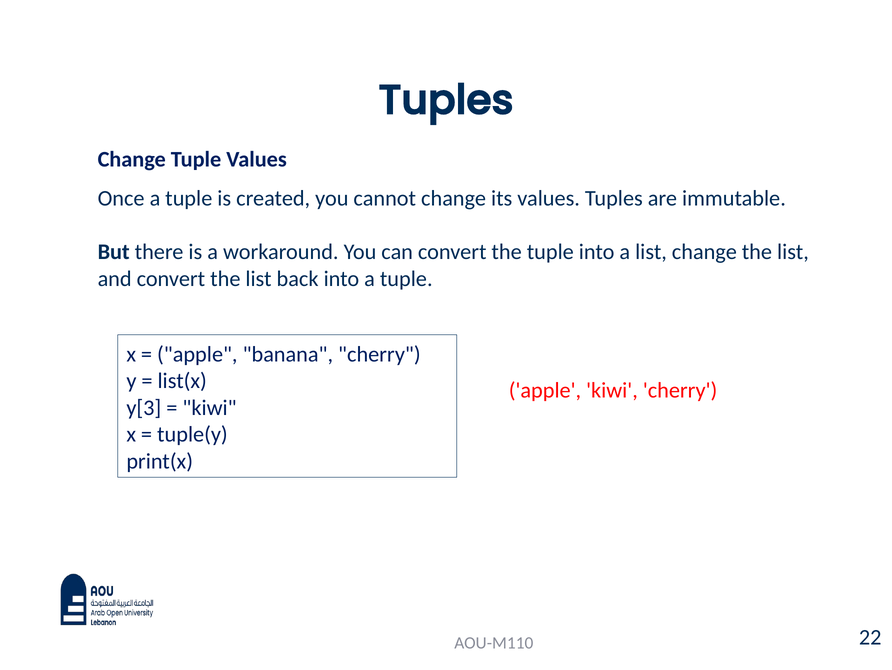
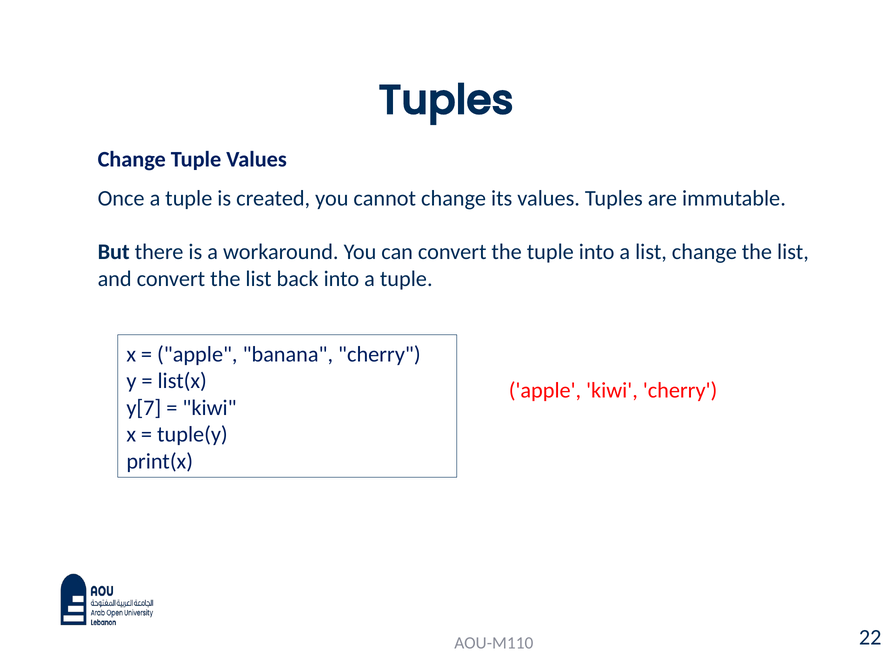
y[3: y[3 -> y[7
